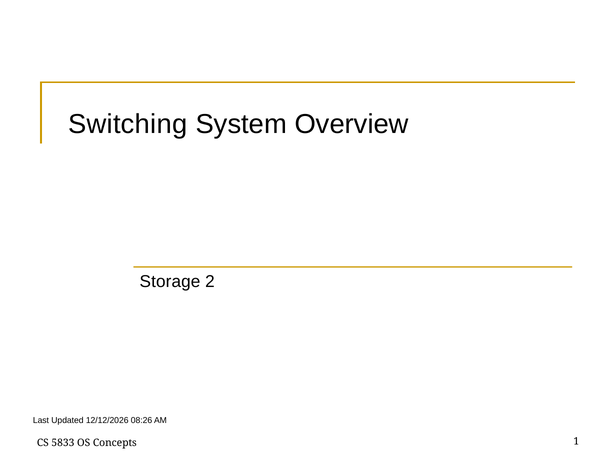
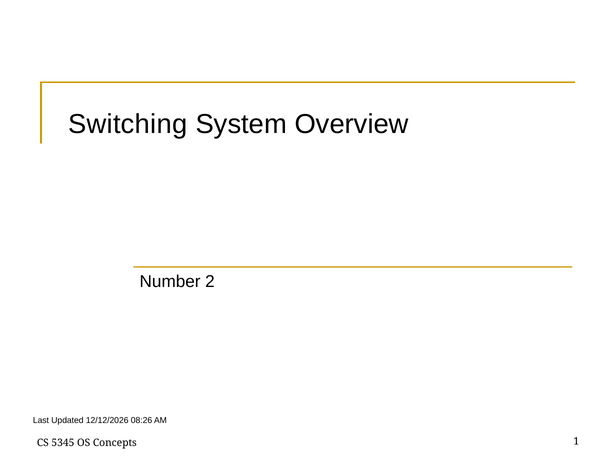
Storage: Storage -> Number
5833: 5833 -> 5345
